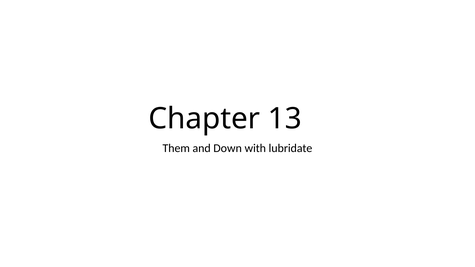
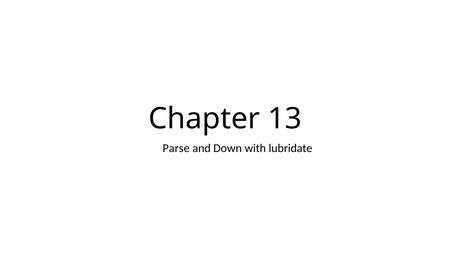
Them: Them -> Parse
